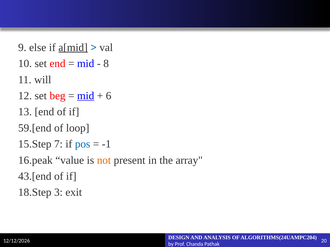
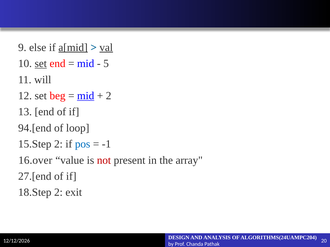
val underline: none -> present
set at (41, 64) underline: none -> present
8: 8 -> 5
6 at (109, 96): 6 -> 2
59.[end: 59.[end -> 94.[end
15.Step 7: 7 -> 2
16.peak: 16.peak -> 16.over
not colour: orange -> red
43.[end: 43.[end -> 27.[end
18.Step 3: 3 -> 2
